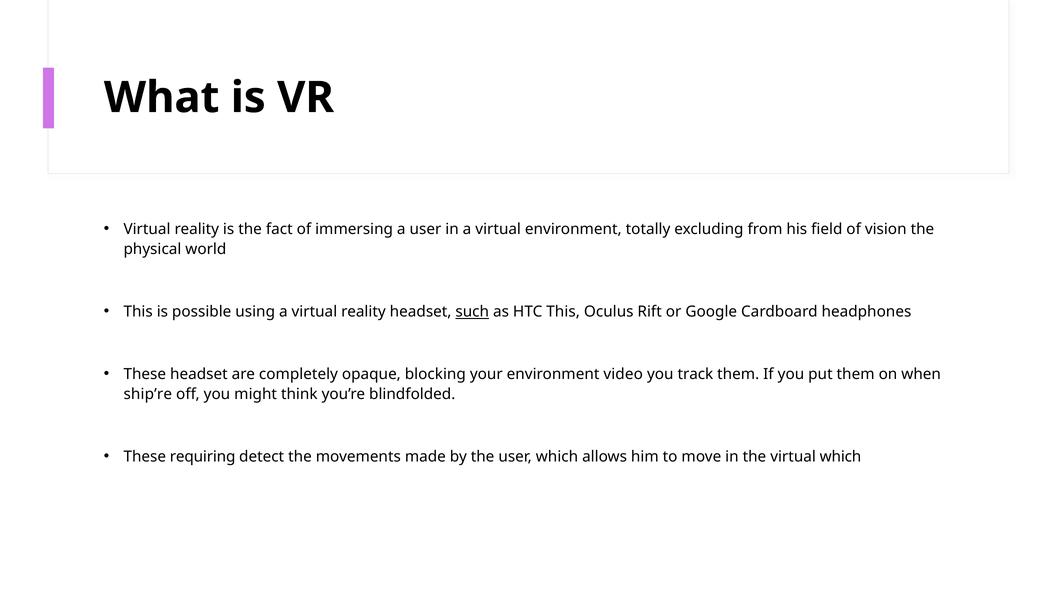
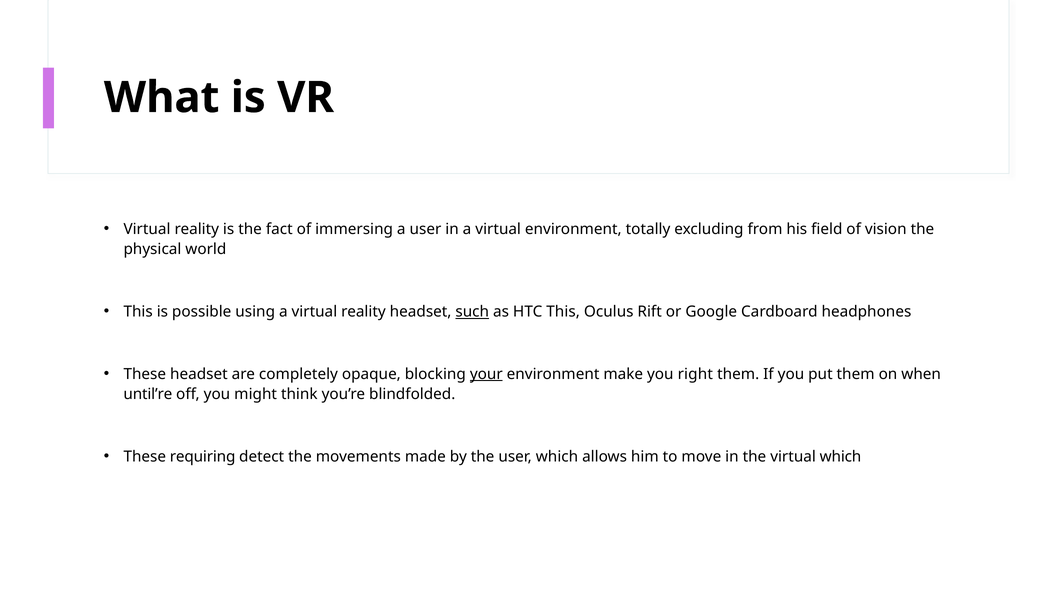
your underline: none -> present
video: video -> make
track: track -> right
ship’re: ship’re -> until’re
